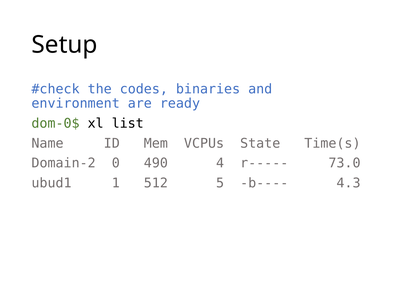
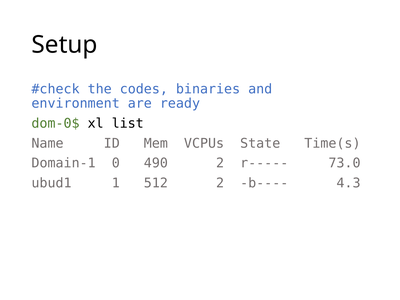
Domain-2: Domain-2 -> Domain-1
490 4: 4 -> 2
512 5: 5 -> 2
